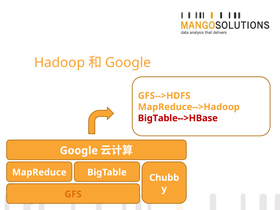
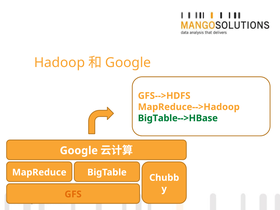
BigTable-->HBase colour: red -> green
